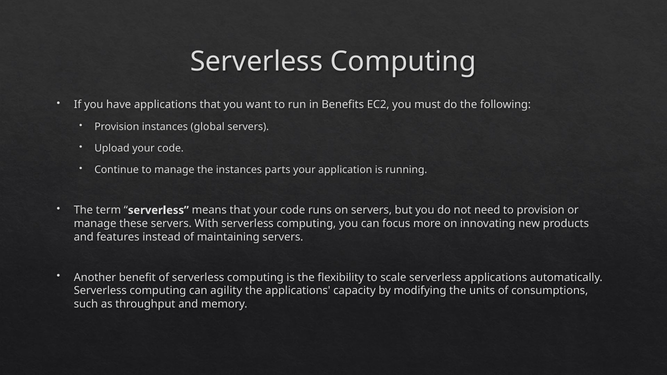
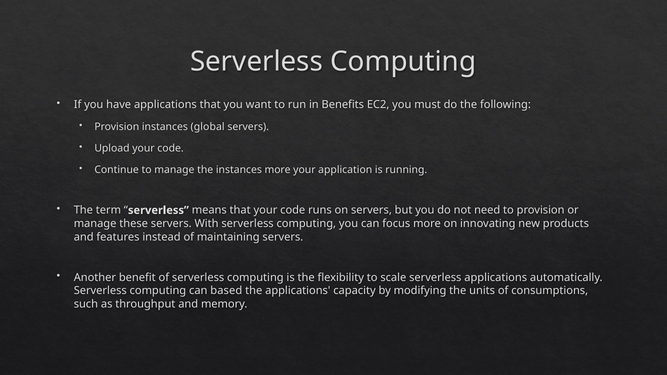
instances parts: parts -> more
agility: agility -> based
